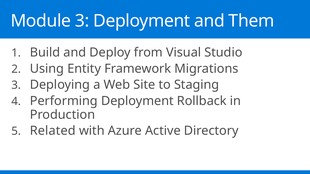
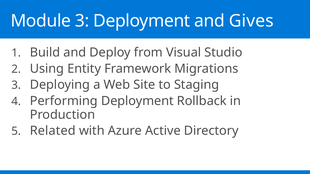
Them: Them -> Gives
